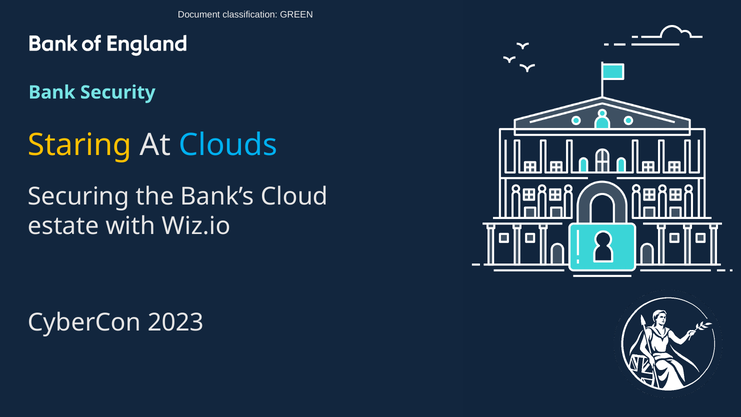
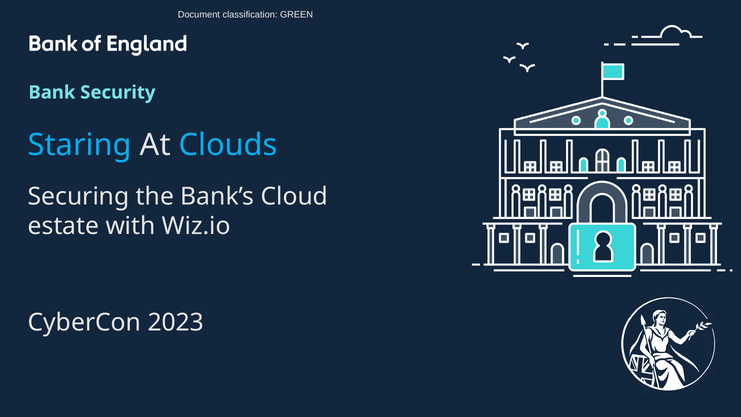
Staring colour: yellow -> light blue
